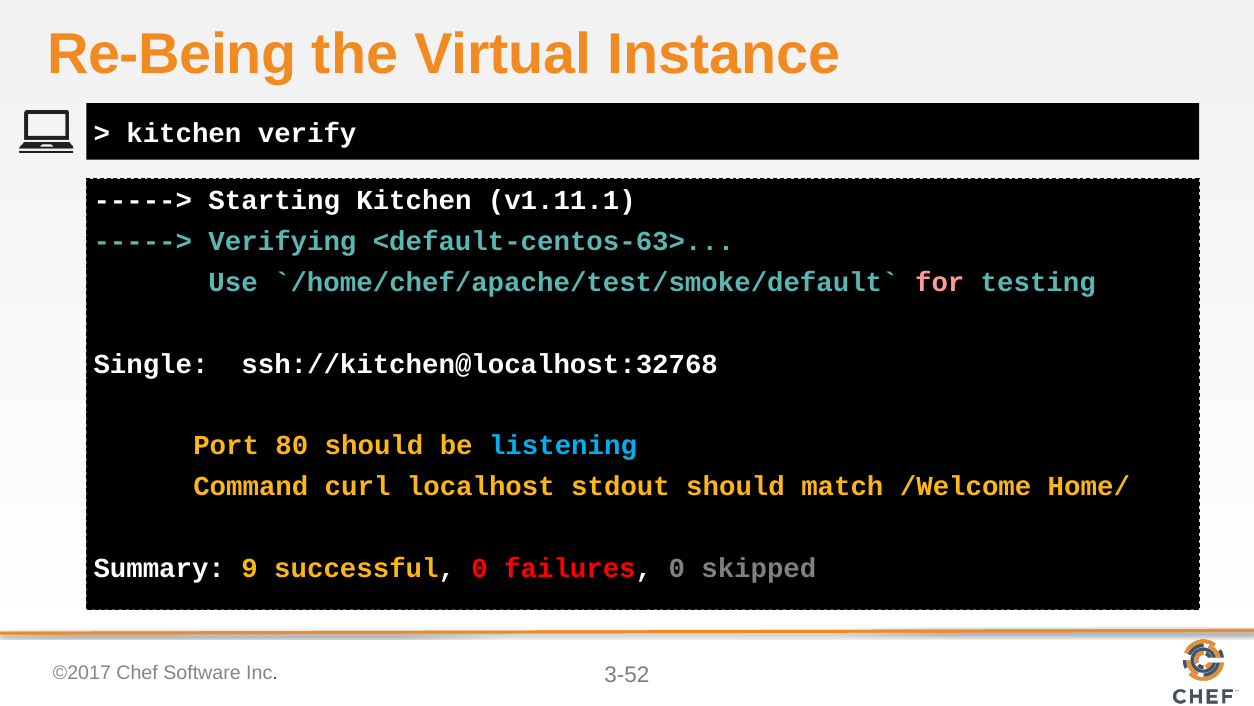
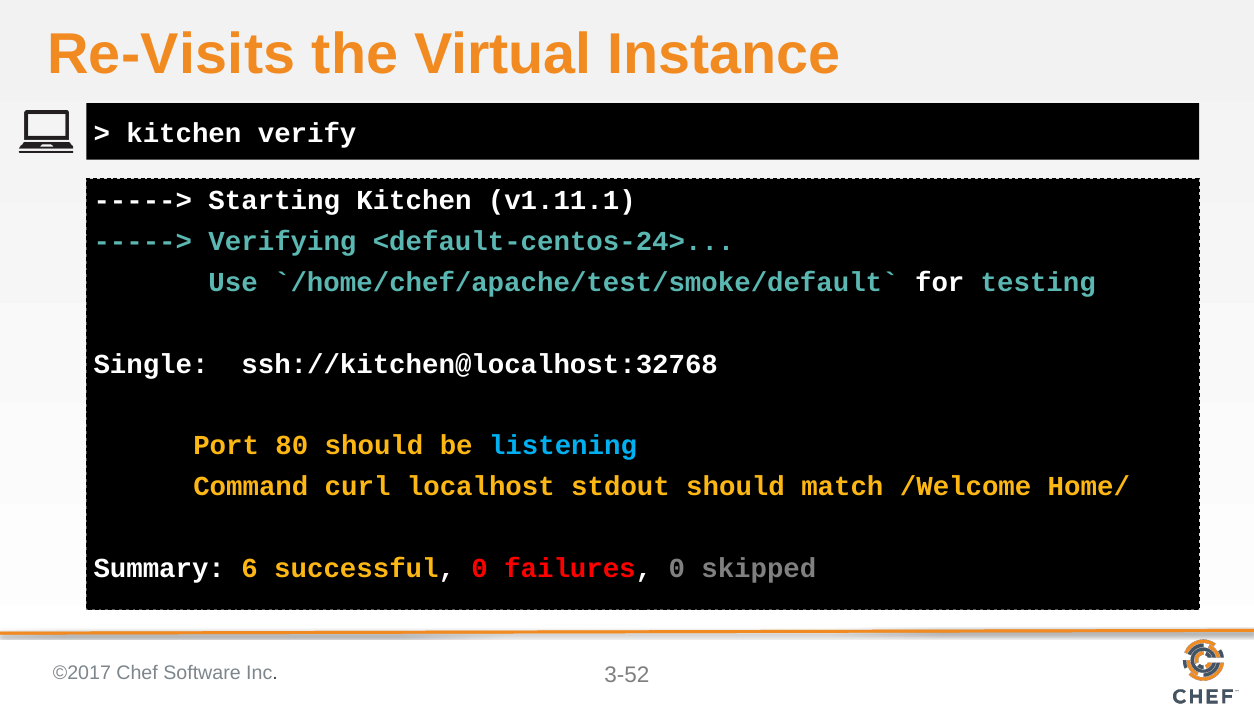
Re-Being: Re-Being -> Re-Visits
<default-centos-63>: <default-centos-63> -> <default-centos-24>
for colour: pink -> white
9: 9 -> 6
